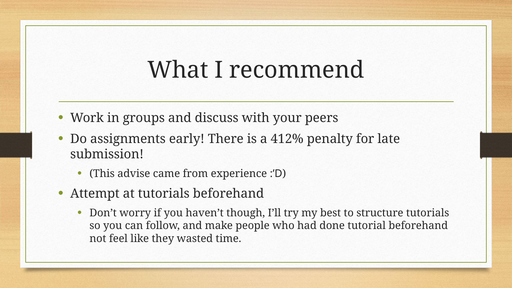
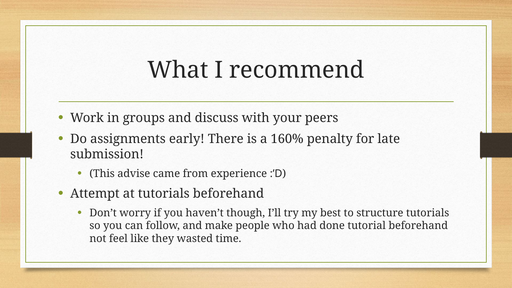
412%: 412% -> 160%
